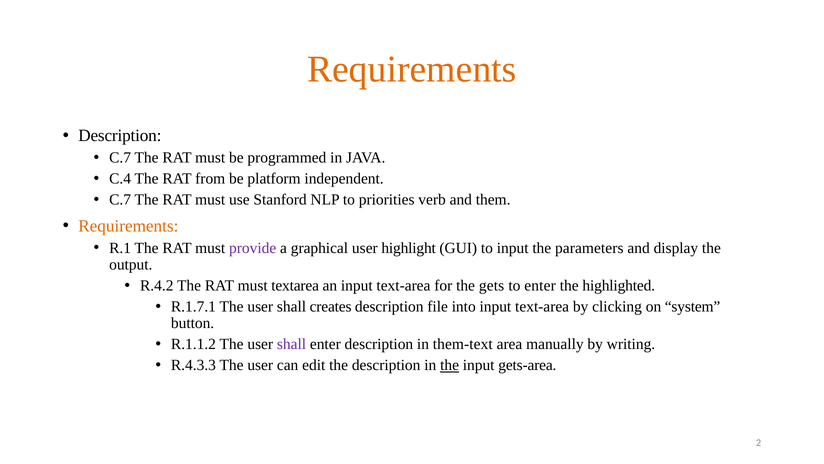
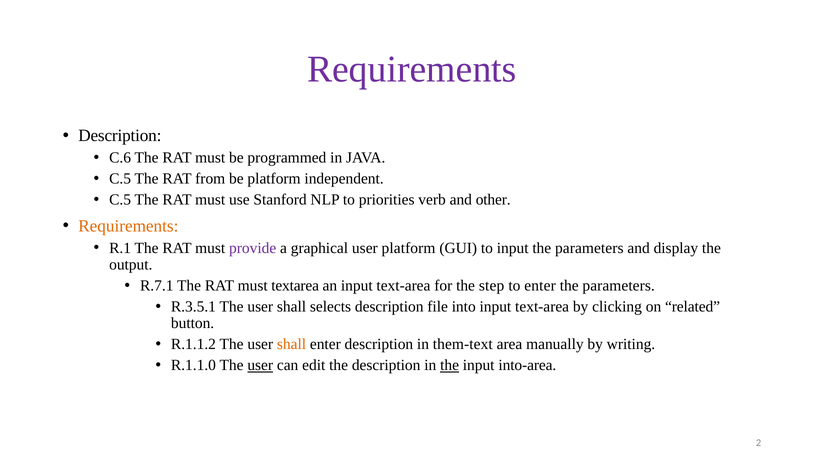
Requirements at (412, 69) colour: orange -> purple
C.7 at (120, 158): C.7 -> C.6
C.4 at (120, 179): C.4 -> C.5
C.7 at (120, 200): C.7 -> C.5
them: them -> other
user highlight: highlight -> platform
R.4.2: R.4.2 -> R.7.1
gets: gets -> step
highlighted at (619, 285): highlighted -> parameters
R.1.7.1: R.1.7.1 -> R.3.5.1
creates: creates -> selects
system: system -> related
shall at (292, 344) colour: purple -> orange
R.4.3.3: R.4.3.3 -> R.1.1.0
user at (260, 365) underline: none -> present
gets-area: gets-area -> into-area
